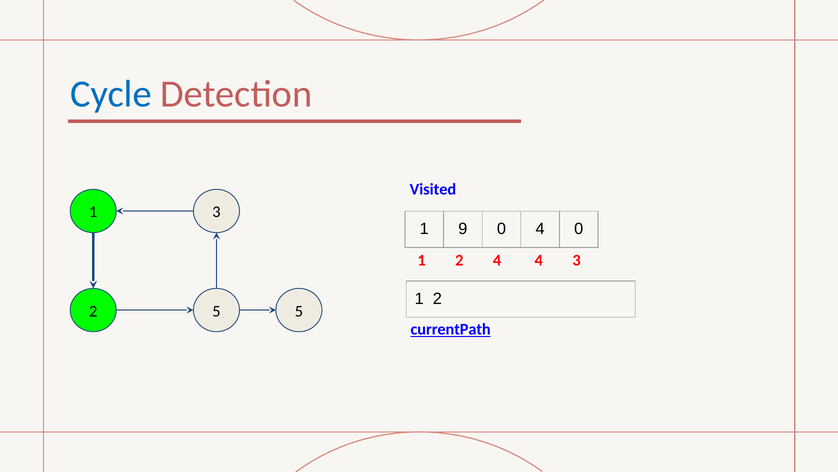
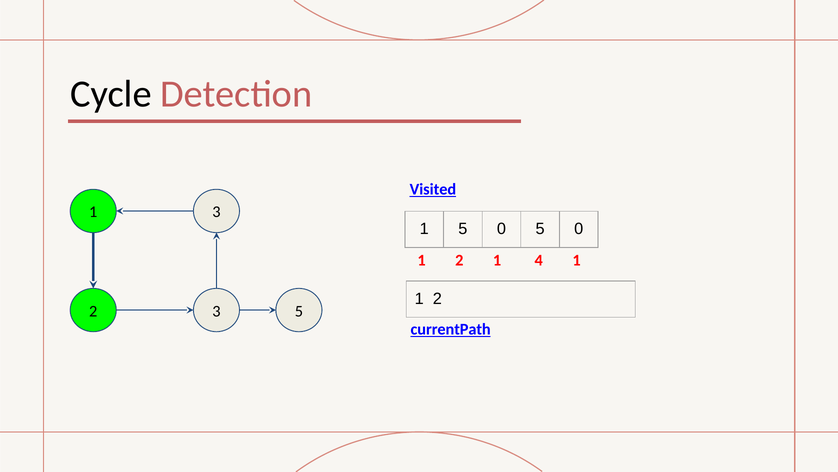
Cycle colour: blue -> black
Visited underline: none -> present
1 9: 9 -> 5
0 4: 4 -> 5
2 4: 4 -> 1
4 3: 3 -> 1
2 5: 5 -> 3
